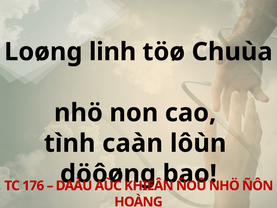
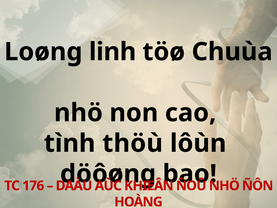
caàn: caàn -> thöù
